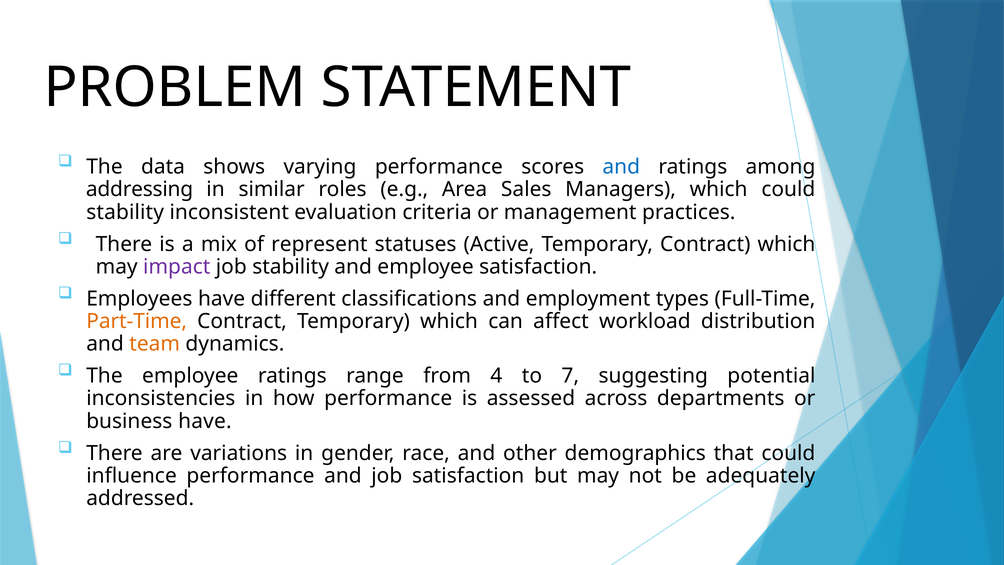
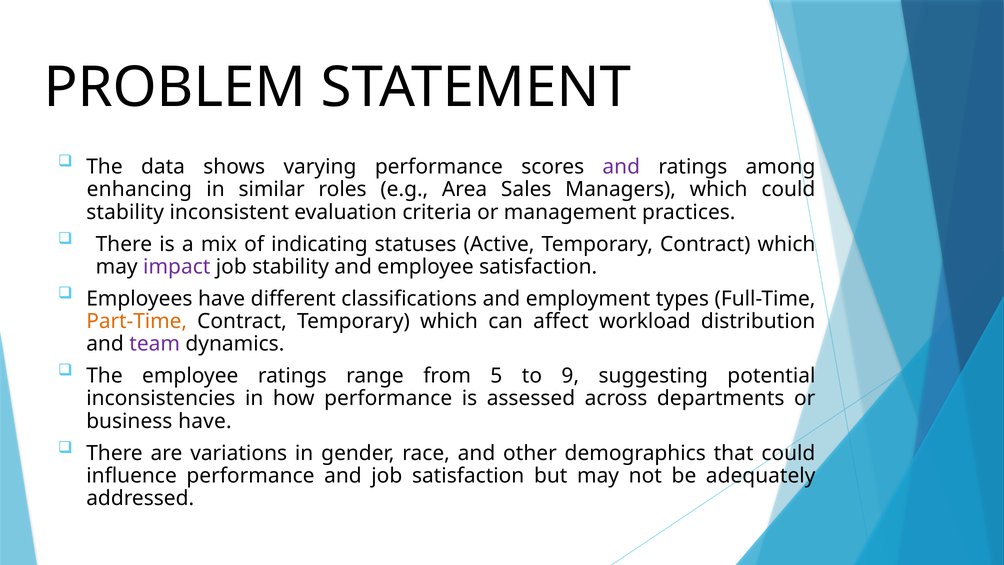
and at (621, 167) colour: blue -> purple
addressing: addressing -> enhancing
represent: represent -> indicating
team colour: orange -> purple
4: 4 -> 5
7: 7 -> 9
